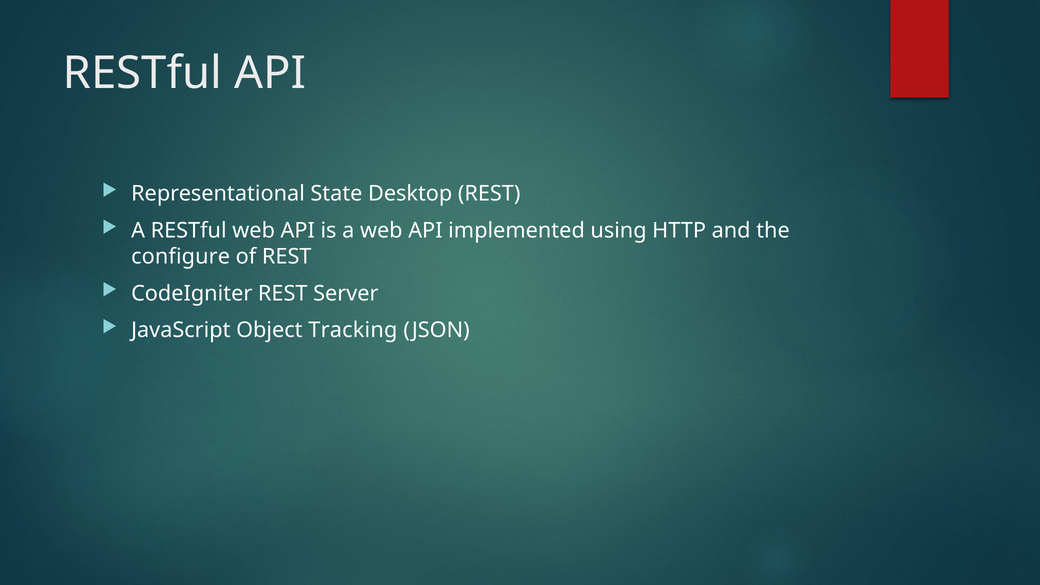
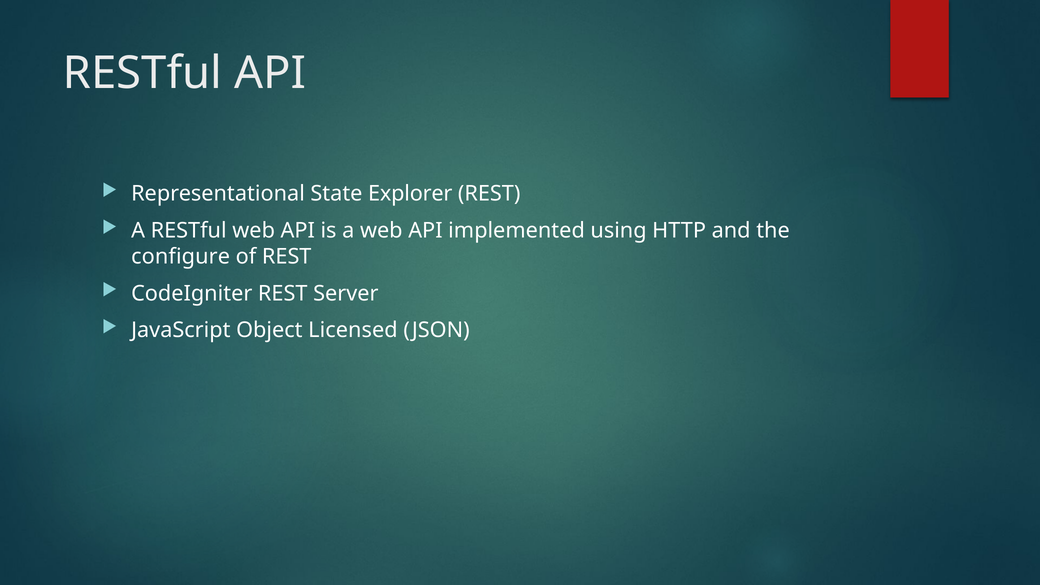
Desktop: Desktop -> Explorer
Tracking: Tracking -> Licensed
